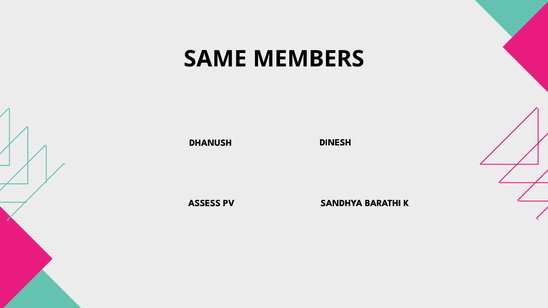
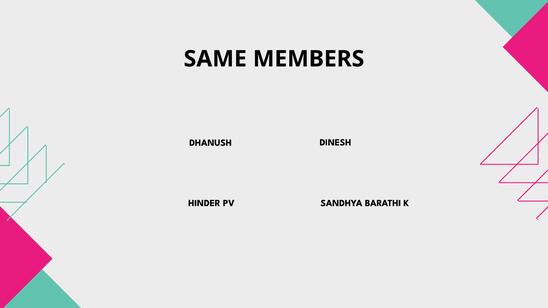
ASSESS: ASSESS -> HINDER
